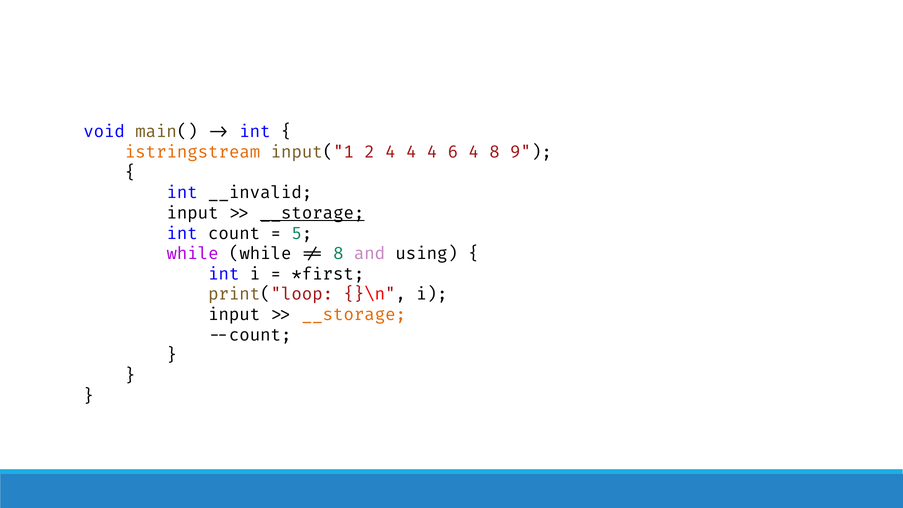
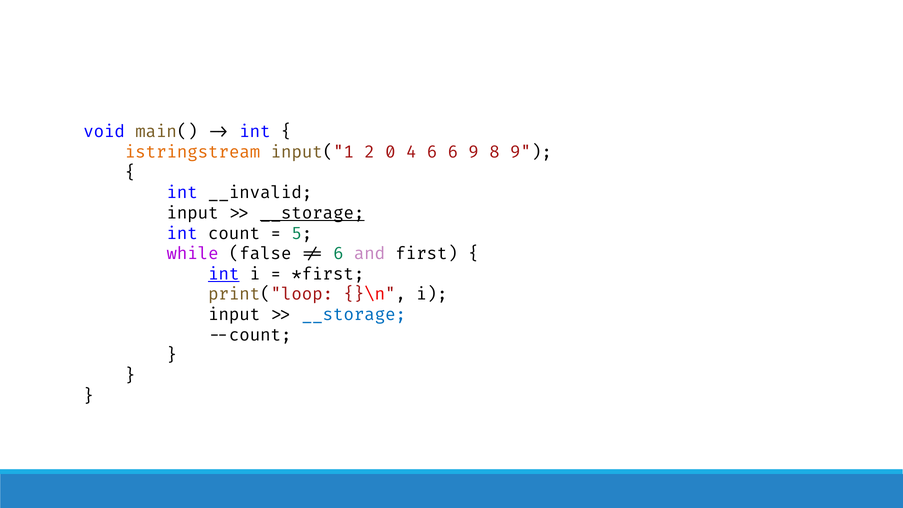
2 4: 4 -> 0
4 at (432, 152): 4 -> 6
6 4: 4 -> 9
while while: while -> false
8 at (338, 254): 8 -> 6
using: using -> first
int at (224, 274) underline: none -> present
__storage at (354, 315) colour: orange -> blue
